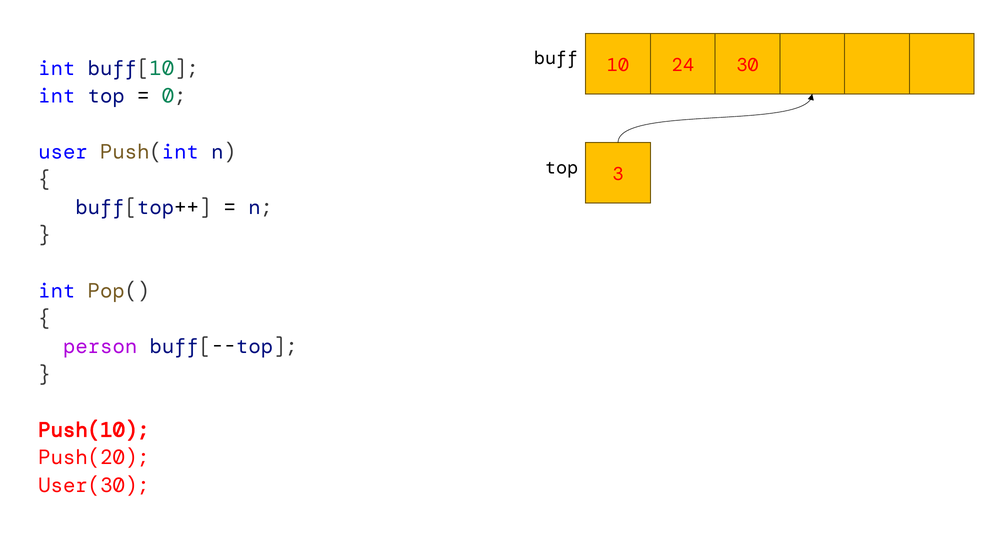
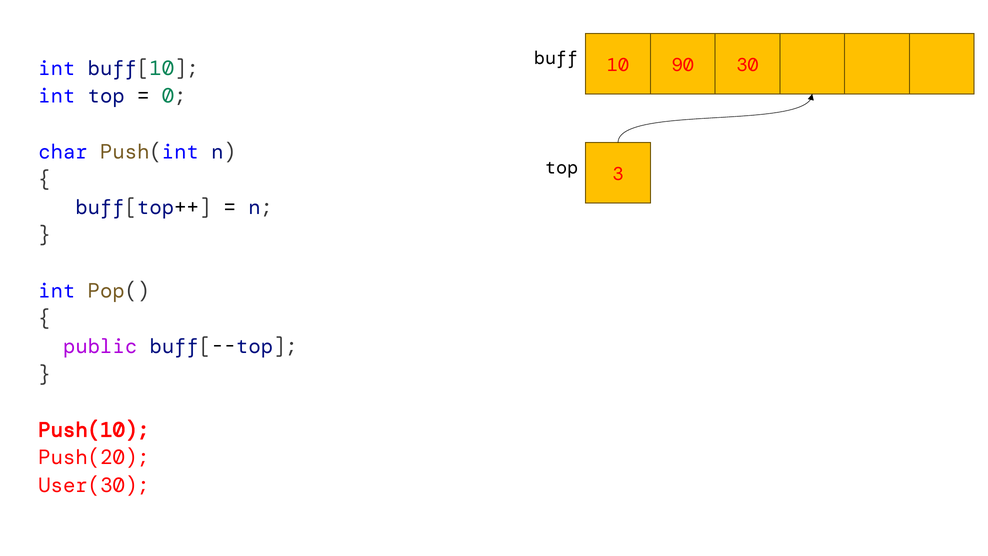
24: 24 -> 90
user: user -> char
person: person -> public
